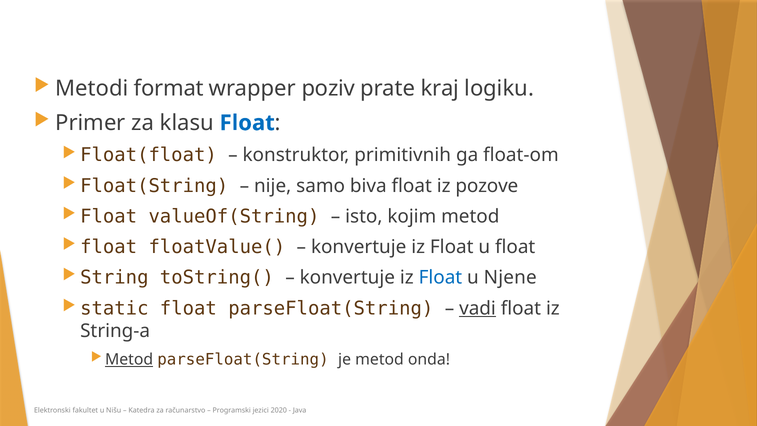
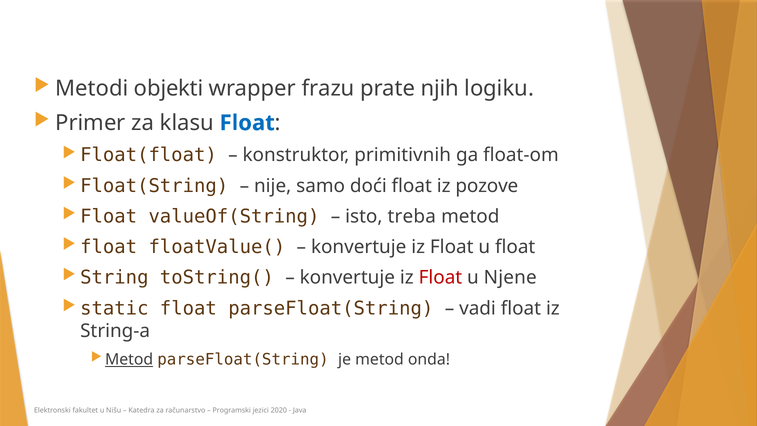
format: format -> objekti
poziv: poziv -> frazu
kraj: kraj -> njih
biva: biva -> doći
kojim: kojim -> treba
Float at (440, 278) colour: blue -> red
vadi underline: present -> none
